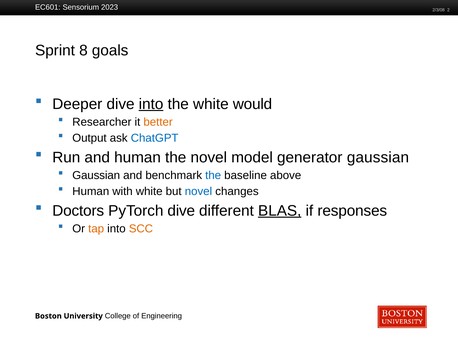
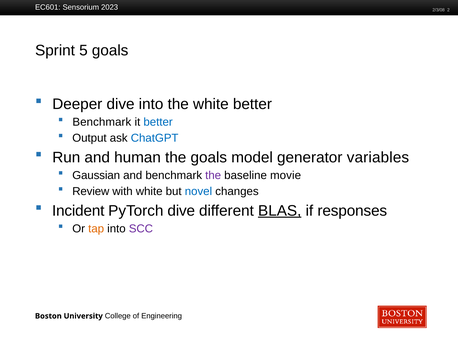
8: 8 -> 5
into at (151, 104) underline: present -> none
white would: would -> better
Researcher at (102, 122): Researcher -> Benchmark
better at (158, 122) colour: orange -> blue
the novel: novel -> goals
generator gaussian: gaussian -> variables
the at (213, 176) colour: blue -> purple
above: above -> movie
Human at (91, 192): Human -> Review
Doctors: Doctors -> Incident
SCC colour: orange -> purple
